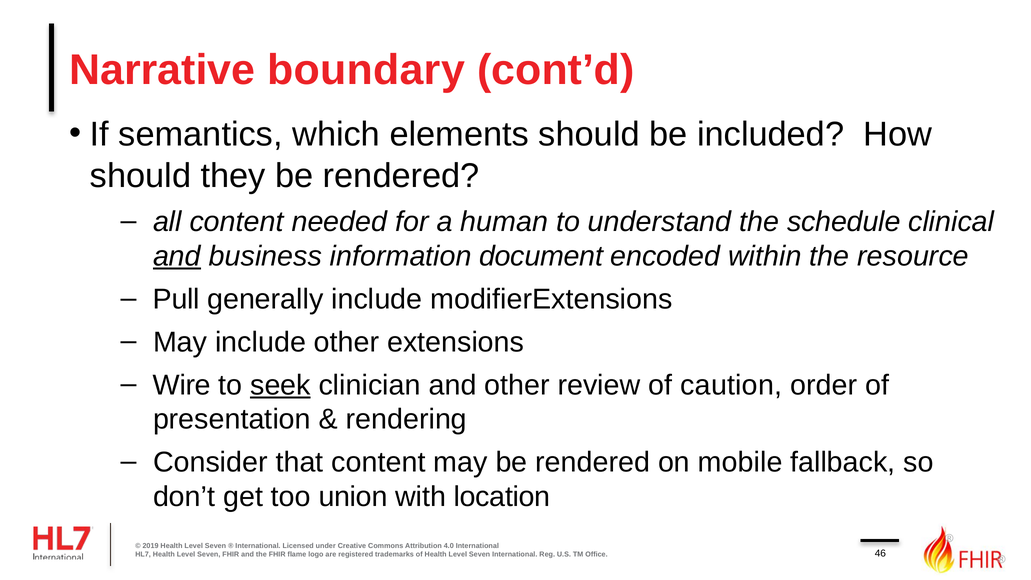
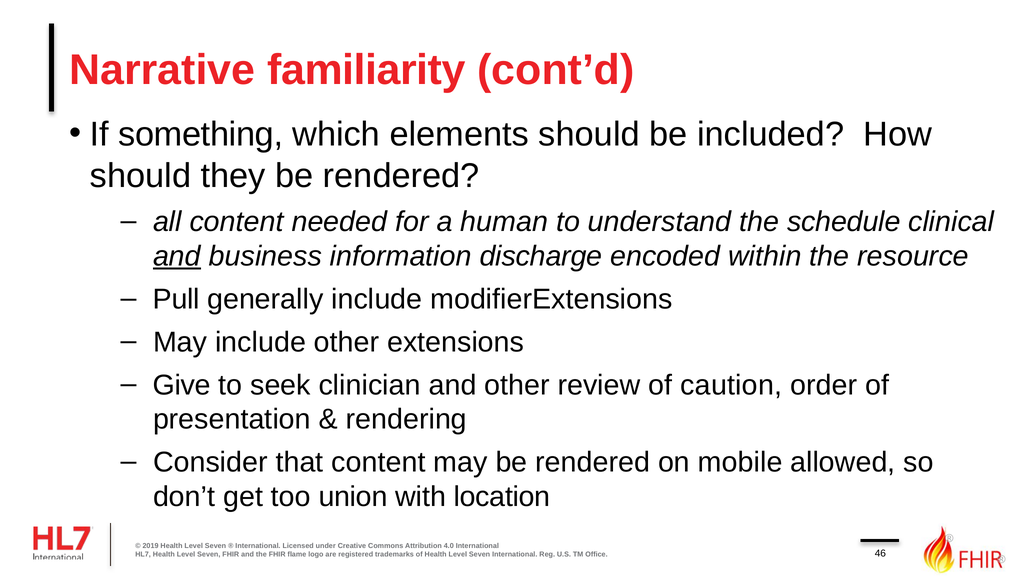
boundary: boundary -> familiarity
semantics: semantics -> something
document: document -> discharge
Wire: Wire -> Give
seek underline: present -> none
fallback: fallback -> allowed
